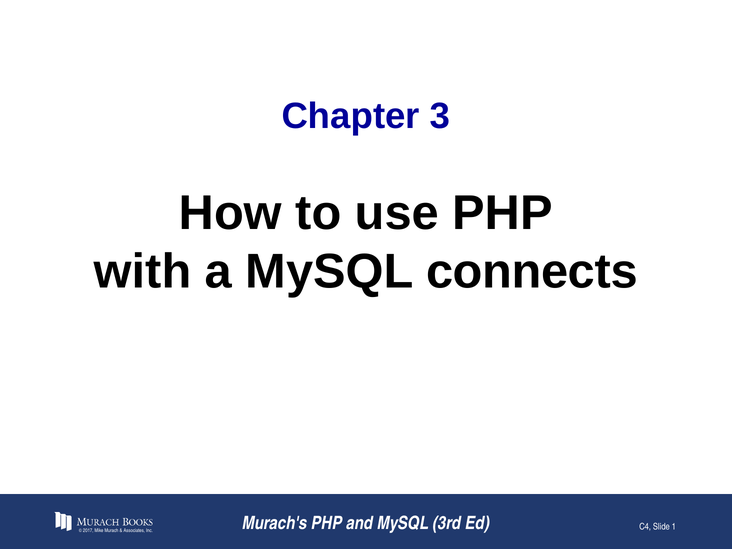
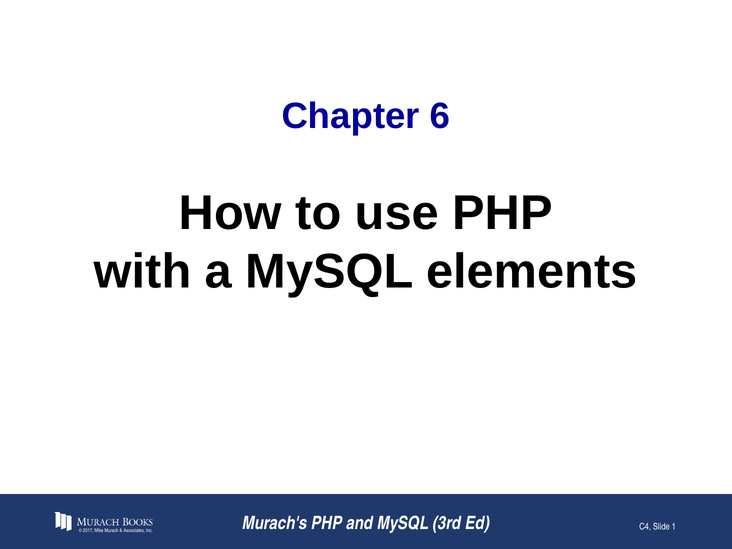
3: 3 -> 6
connects: connects -> elements
